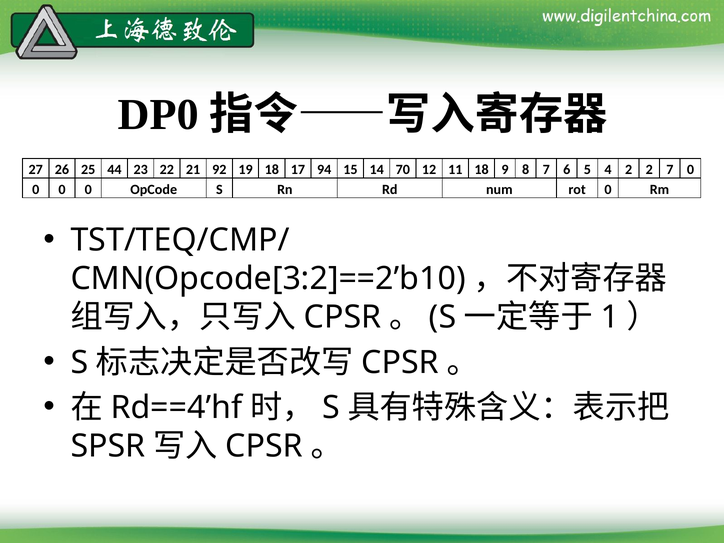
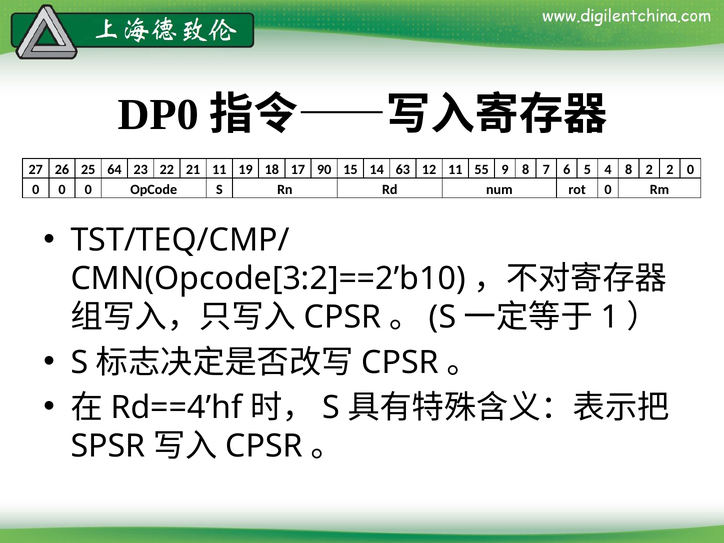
44: 44 -> 64
21 92: 92 -> 11
94: 94 -> 90
70: 70 -> 63
11 18: 18 -> 55
4 2: 2 -> 8
2 7: 7 -> 2
